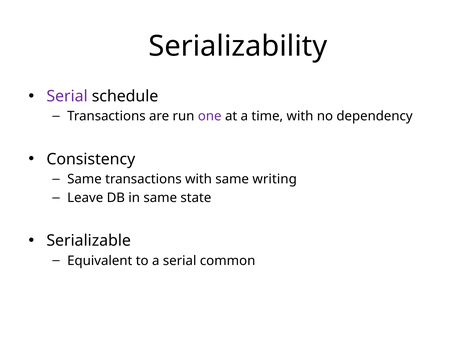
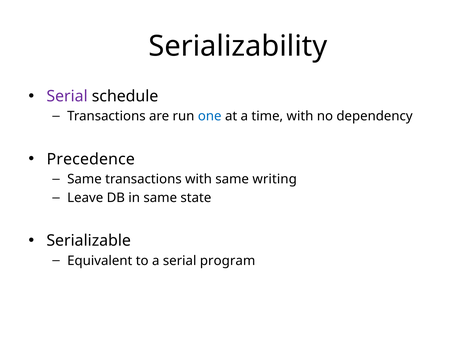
one colour: purple -> blue
Consistency: Consistency -> Precedence
common: common -> program
